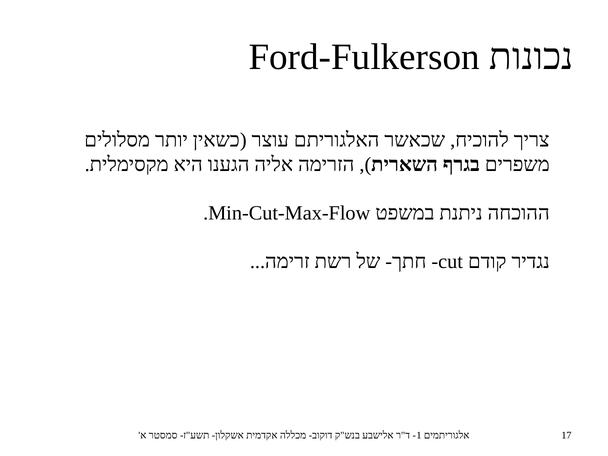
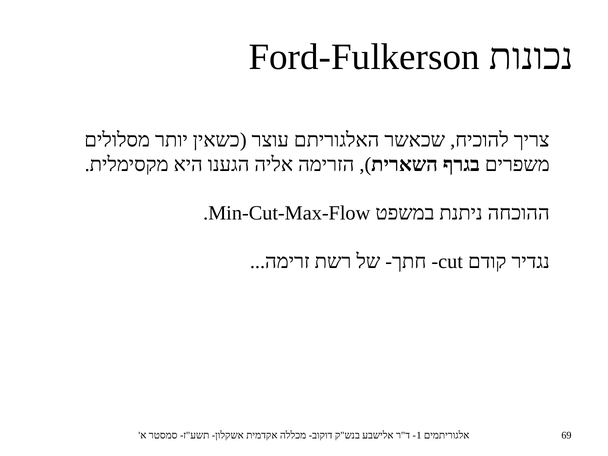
17: 17 -> 69
